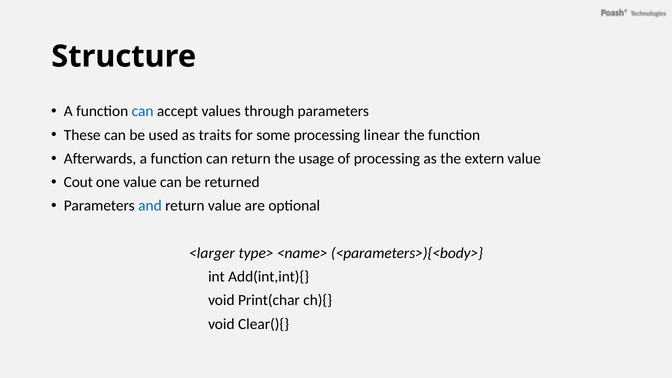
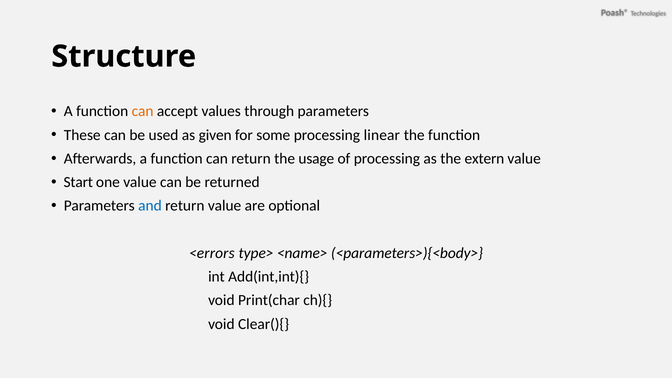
can at (143, 111) colour: blue -> orange
traits: traits -> given
Cout: Cout -> Start
<larger: <larger -> <errors
